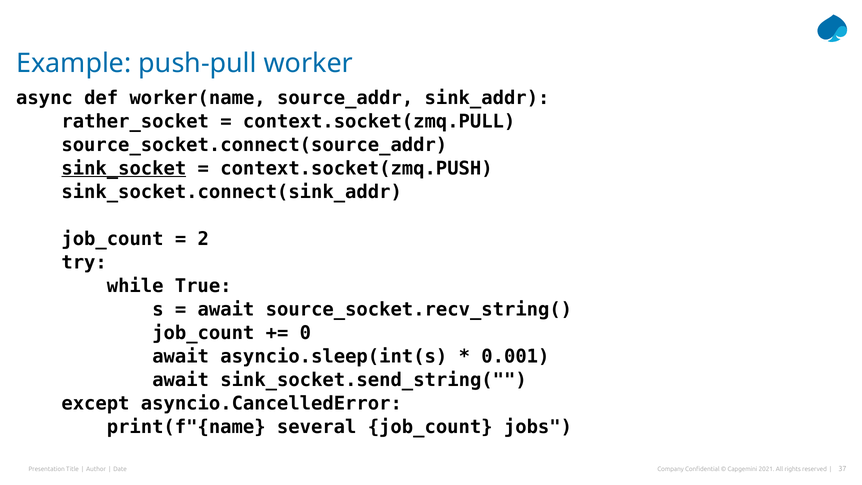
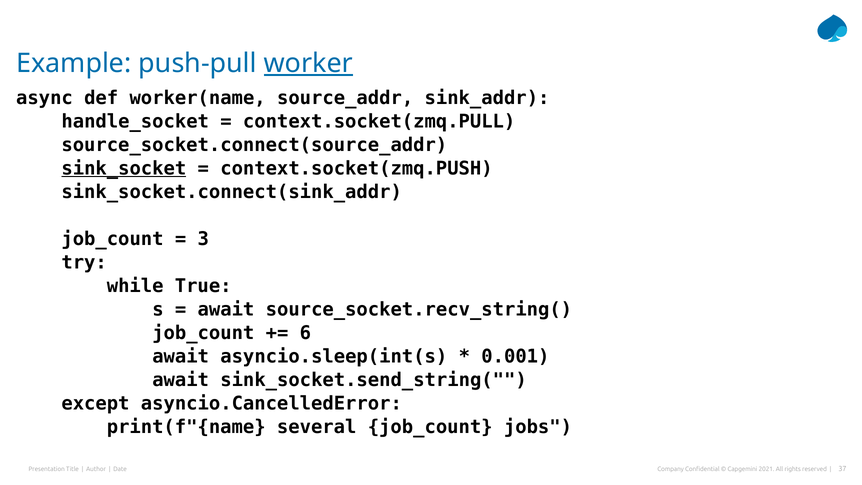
worker underline: none -> present
rather_socket: rather_socket -> handle_socket
2: 2 -> 3
0: 0 -> 6
